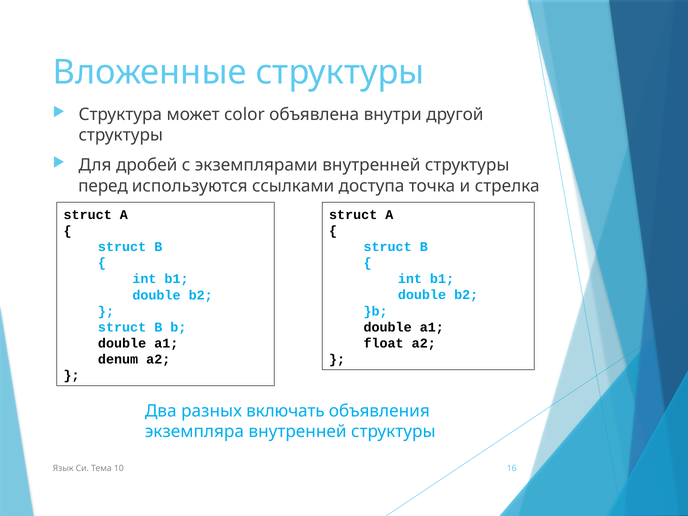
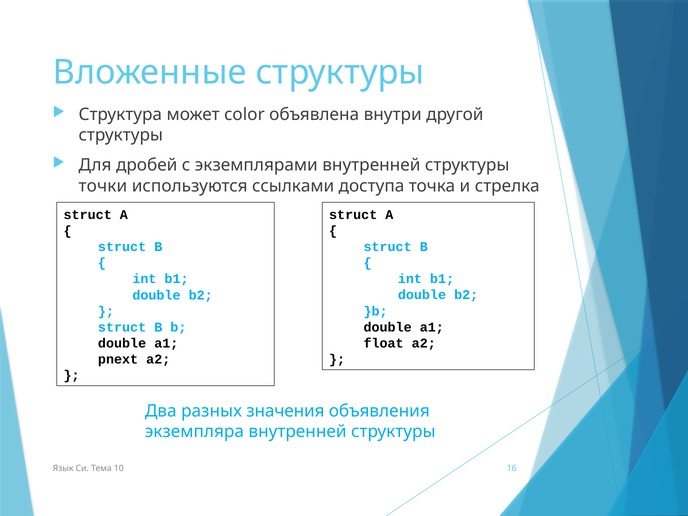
перед: перед -> точки
denum: denum -> pnext
включать: включать -> значения
